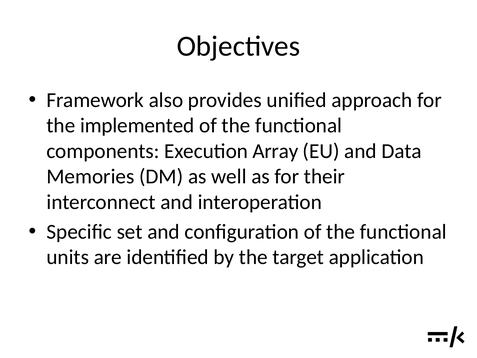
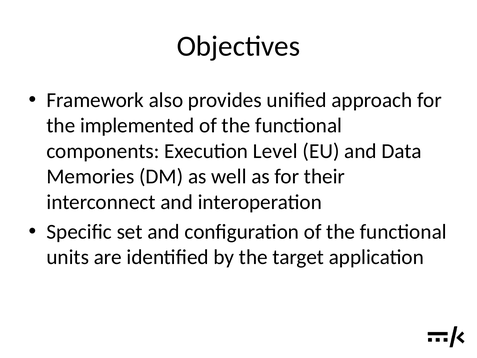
Array: Array -> Level
